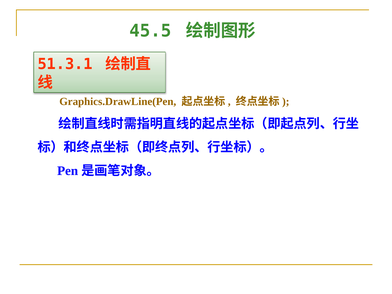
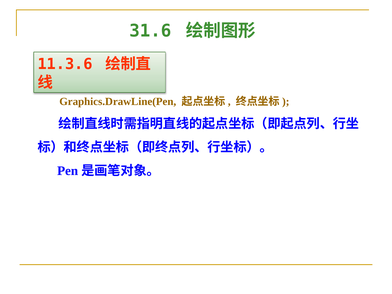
45.5: 45.5 -> 31.6
51.3.1: 51.3.1 -> 11.3.6
